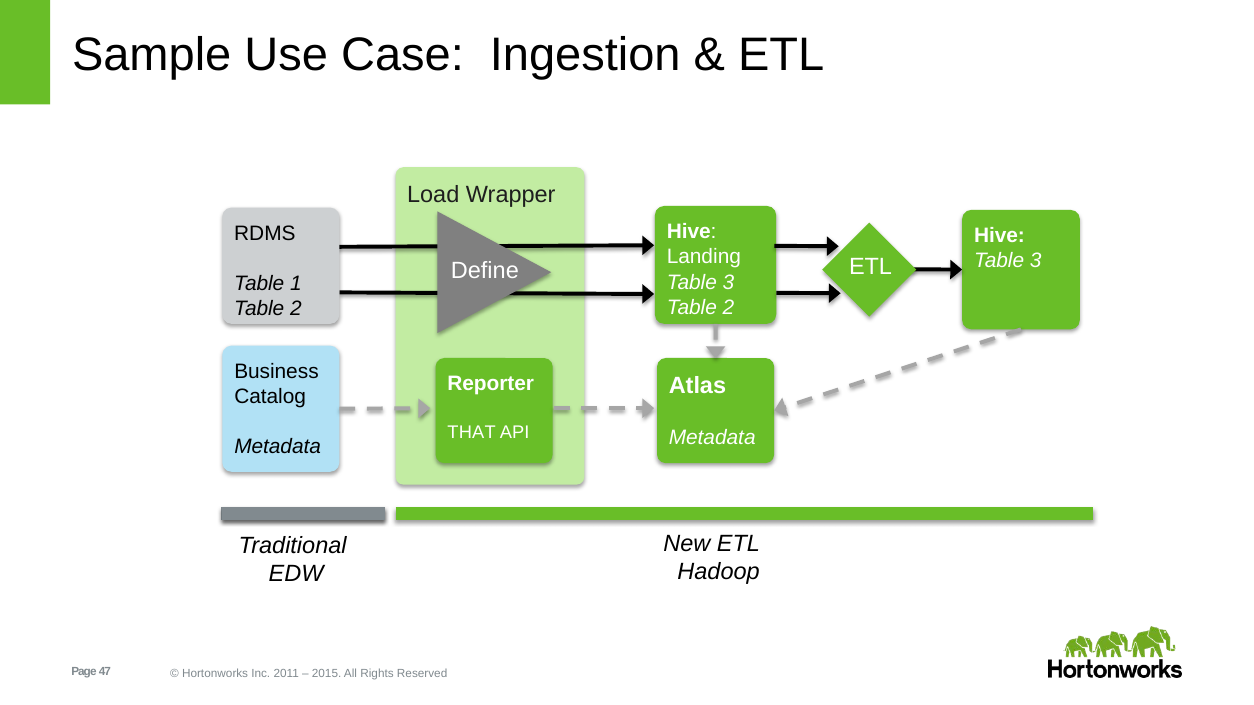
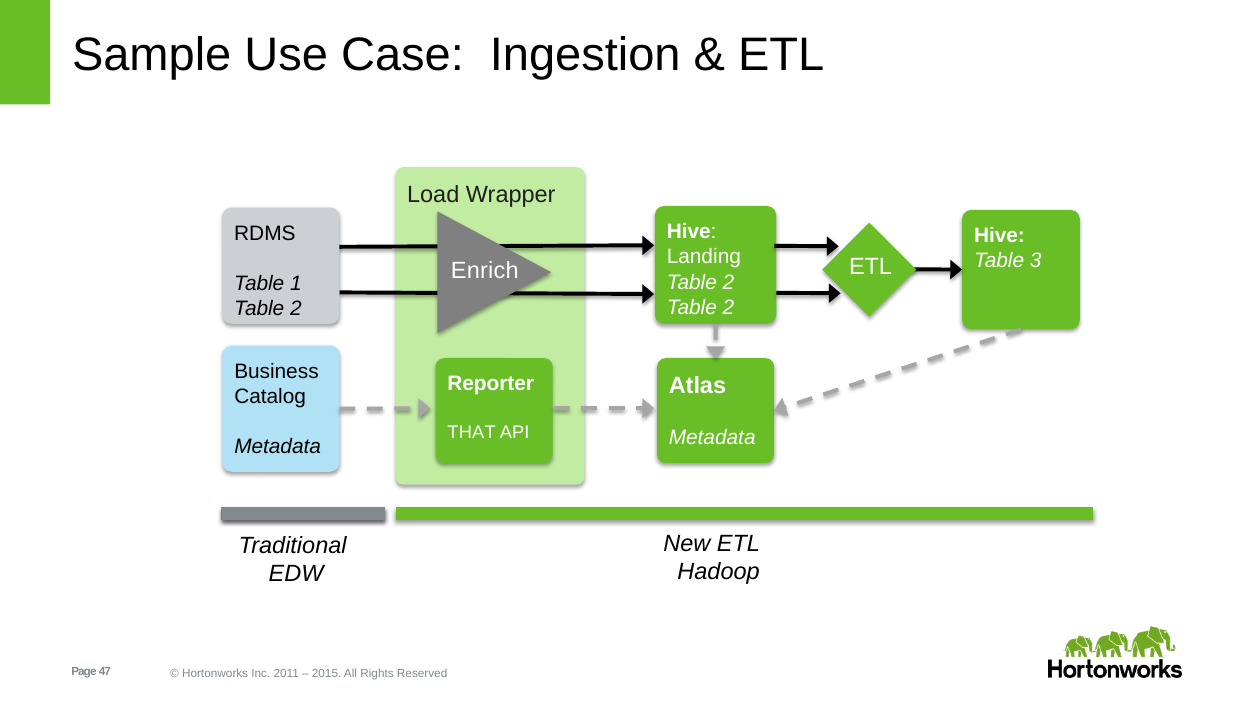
Define: Define -> Enrich
3 at (729, 282): 3 -> 2
